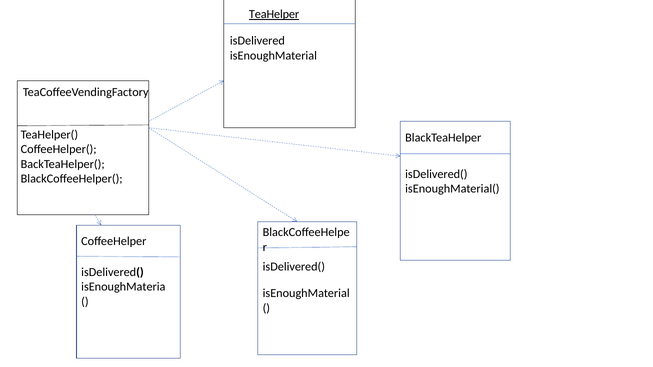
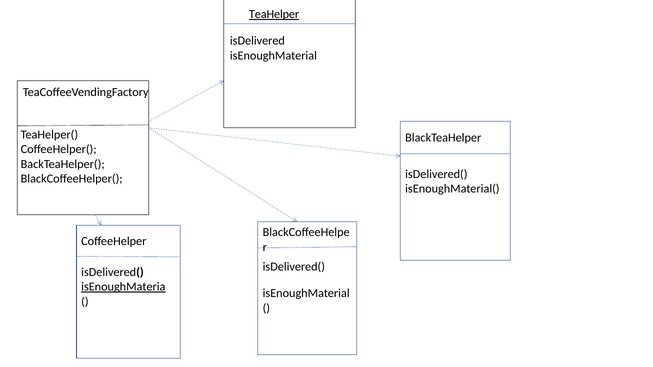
isEnoughMateria underline: none -> present
